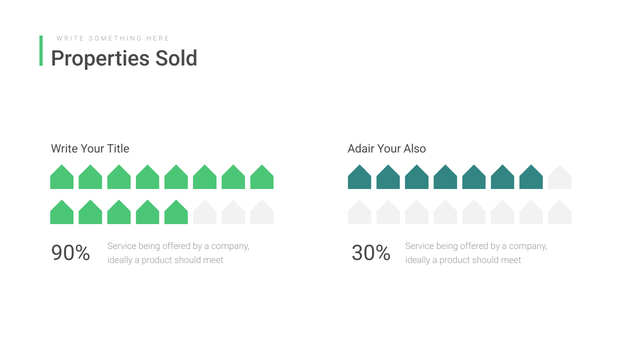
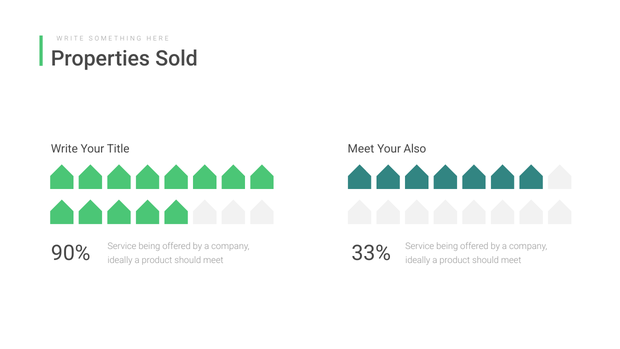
Title Adair: Adair -> Meet
30%: 30% -> 33%
